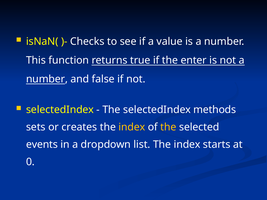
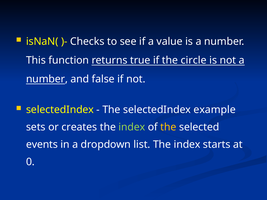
enter: enter -> circle
methods: methods -> example
index at (132, 127) colour: yellow -> light green
